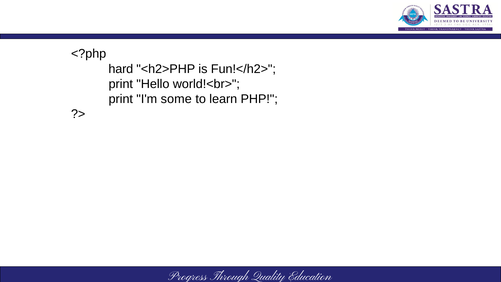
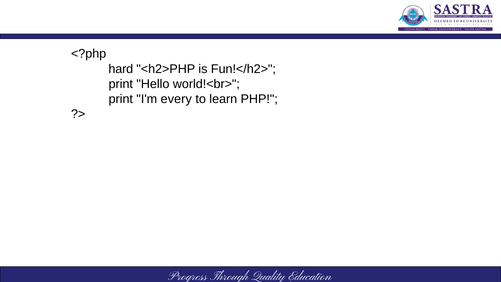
some: some -> every
